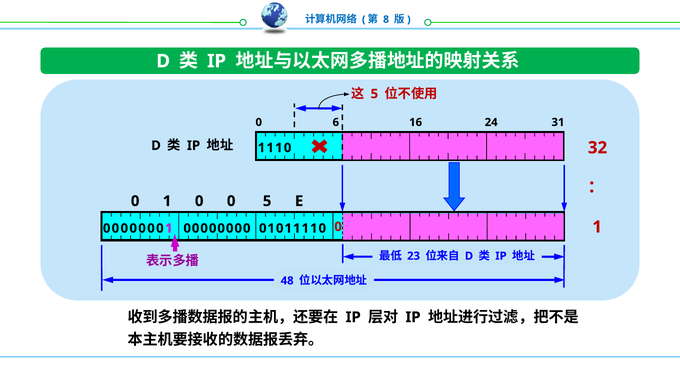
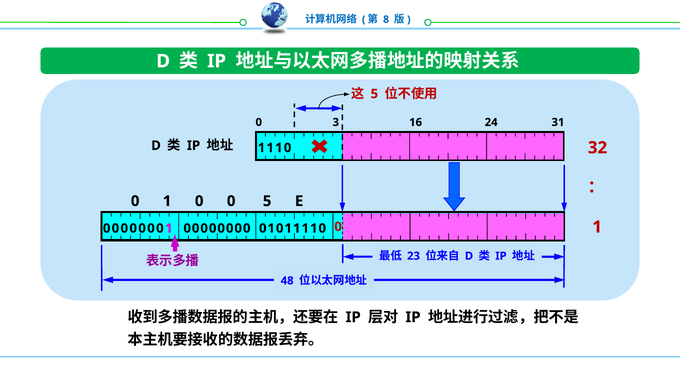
6: 6 -> 3
